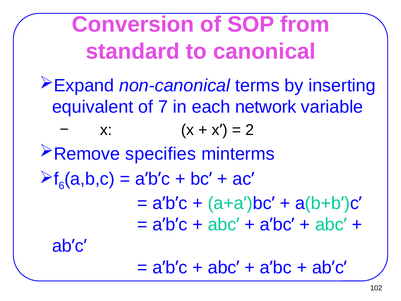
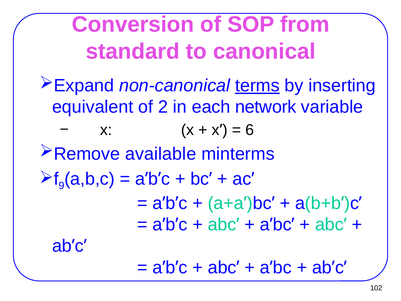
terms underline: none -> present
7: 7 -> 2
2: 2 -> 6
specifies: specifies -> available
6: 6 -> 9
